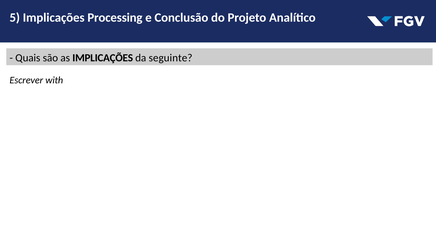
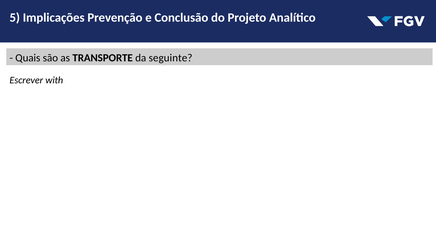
Processing: Processing -> Prevenção
as IMPLICAÇÕES: IMPLICAÇÕES -> TRANSPORTE
